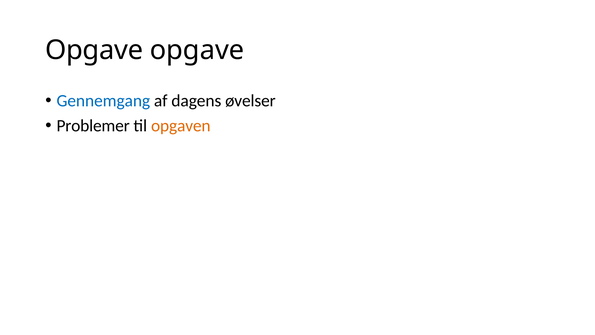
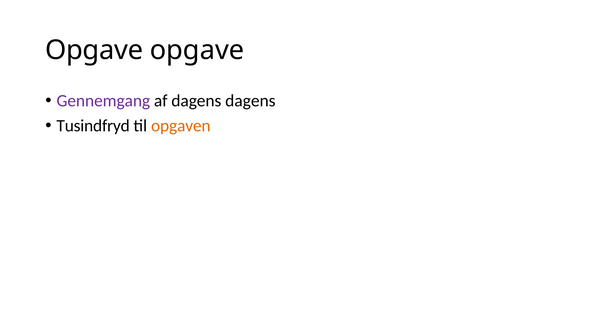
Gennemgang colour: blue -> purple
dagens øvelser: øvelser -> dagens
Problemer: Problemer -> Tusindfryd
